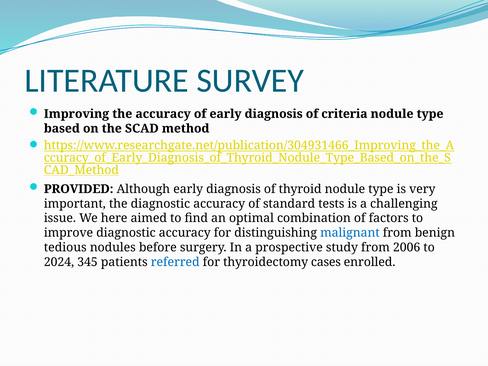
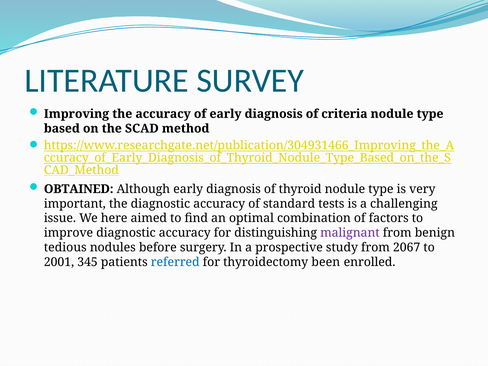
PROVIDED: PROVIDED -> OBTAINED
malignant colour: blue -> purple
2006: 2006 -> 2067
2024: 2024 -> 2001
cases: cases -> been
